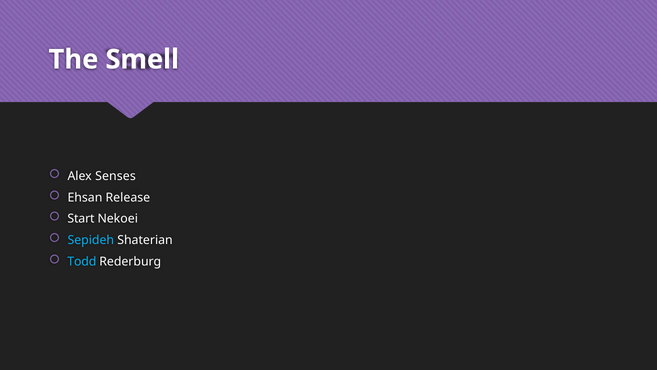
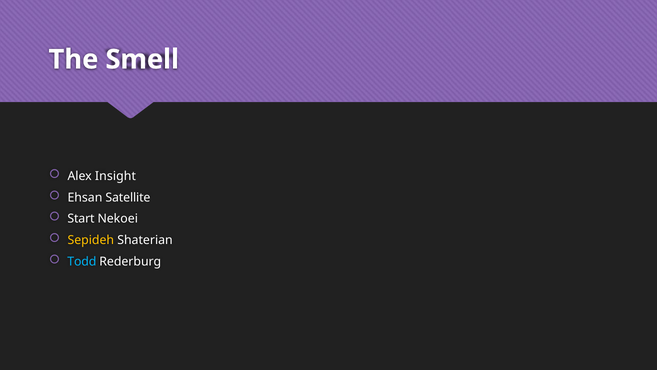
Senses: Senses -> Insight
Release: Release -> Satellite
Sepideh colour: light blue -> yellow
